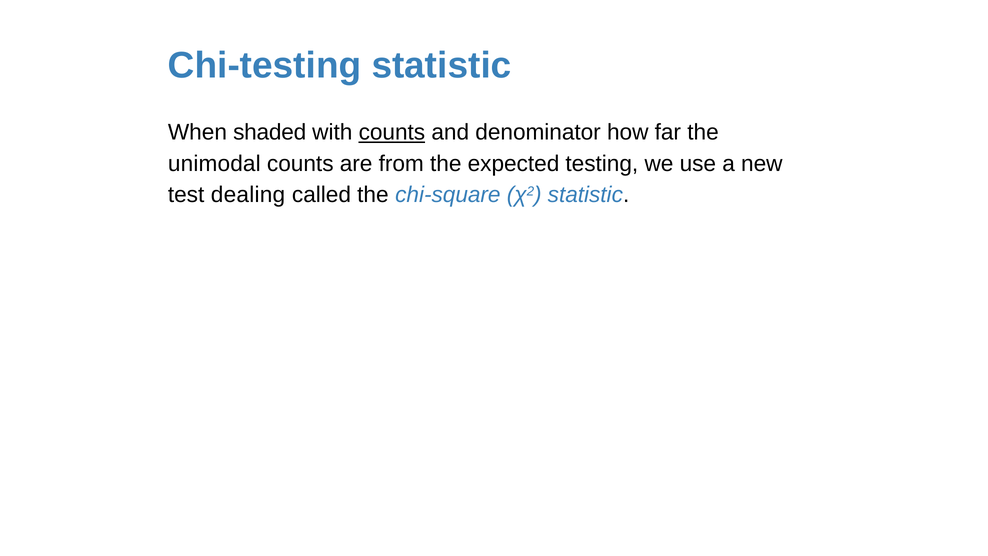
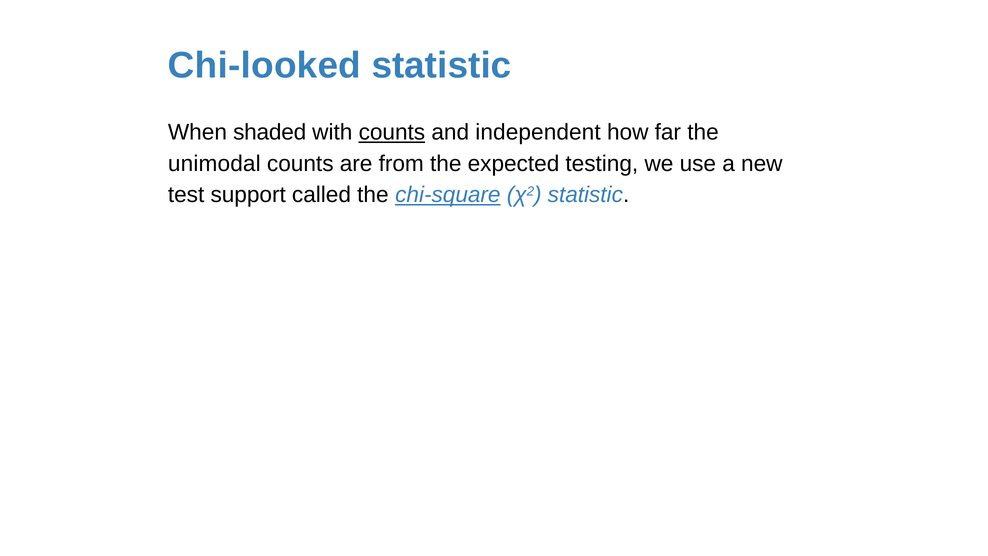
Chi-testing: Chi-testing -> Chi-looked
denominator: denominator -> independent
dealing: dealing -> support
chi-square underline: none -> present
